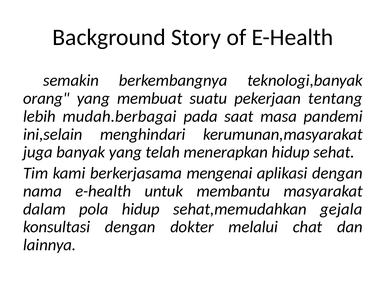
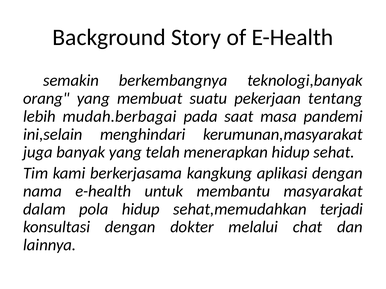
mengenai: mengenai -> kangkung
gejala: gejala -> terjadi
